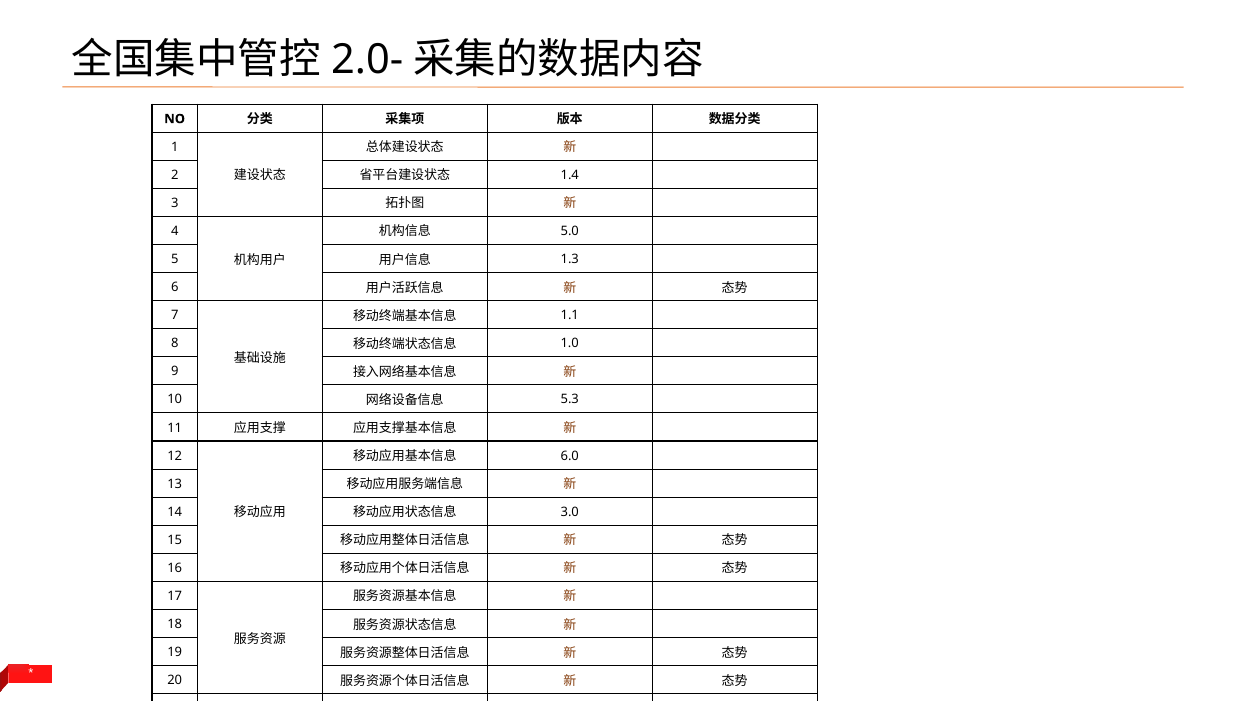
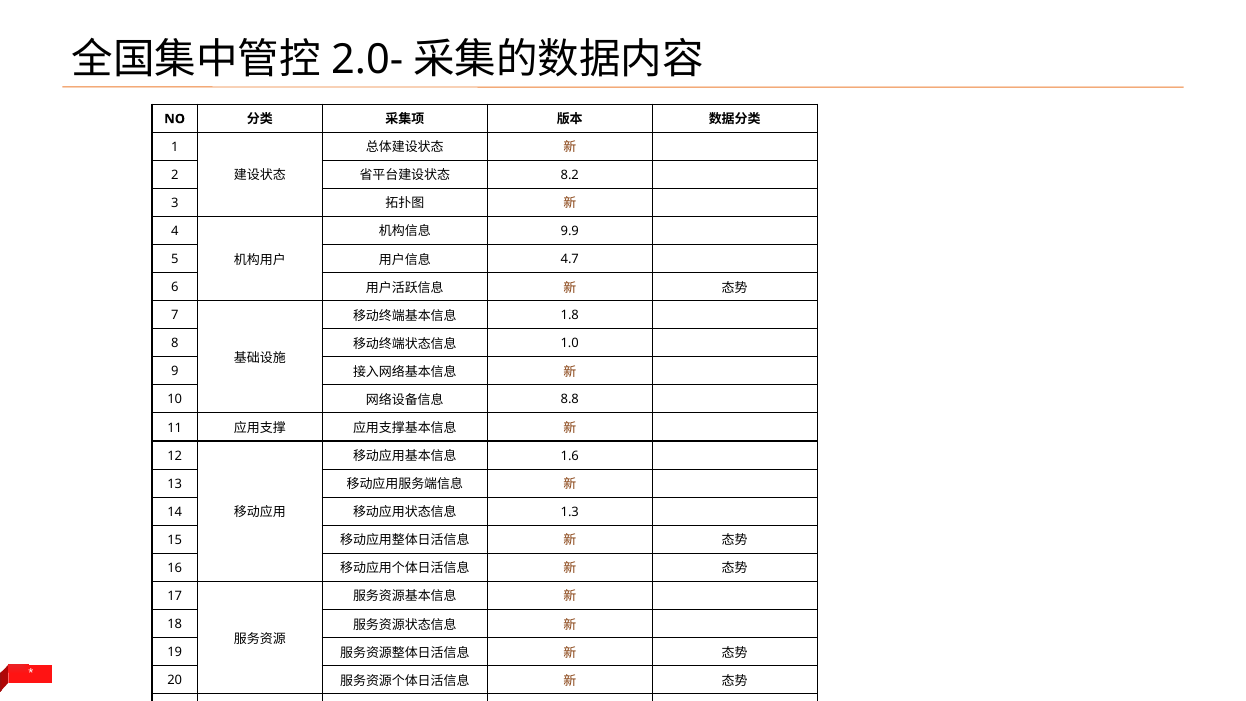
1.4: 1.4 -> 8.2
5.0: 5.0 -> 9.9
1.3: 1.3 -> 4.7
1.1: 1.1 -> 1.8
5.3: 5.3 -> 8.8
6.0: 6.0 -> 1.6
3.0: 3.0 -> 1.3
